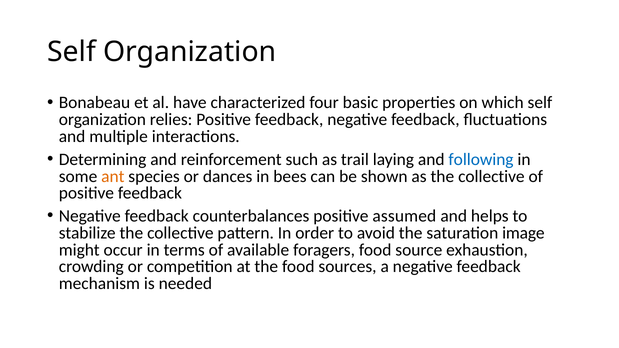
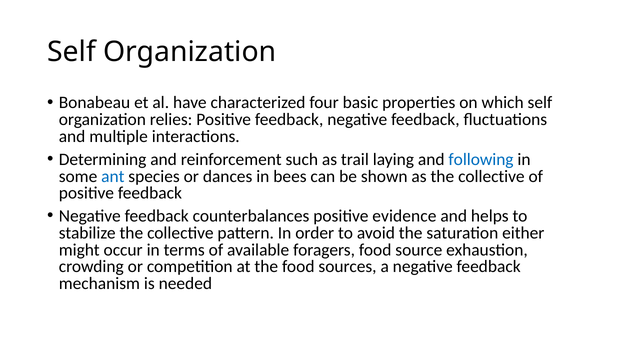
ant colour: orange -> blue
assumed: assumed -> evidence
image: image -> either
